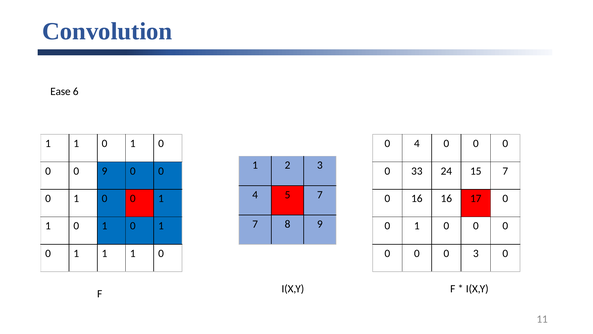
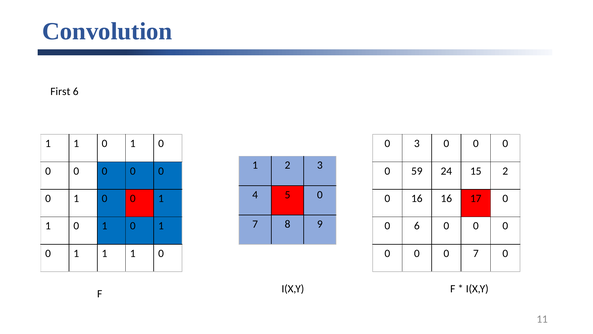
Ease: Ease -> First
0 4: 4 -> 3
9 at (105, 171): 9 -> 0
33: 33 -> 59
15 7: 7 -> 2
5 7: 7 -> 0
1 at (417, 226): 1 -> 6
0 0 3: 3 -> 7
